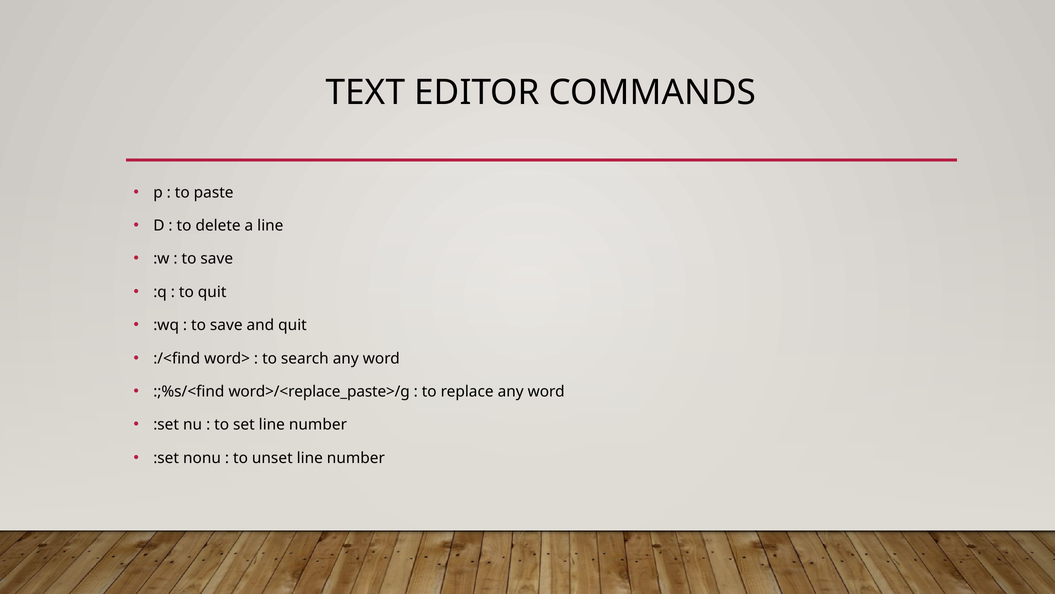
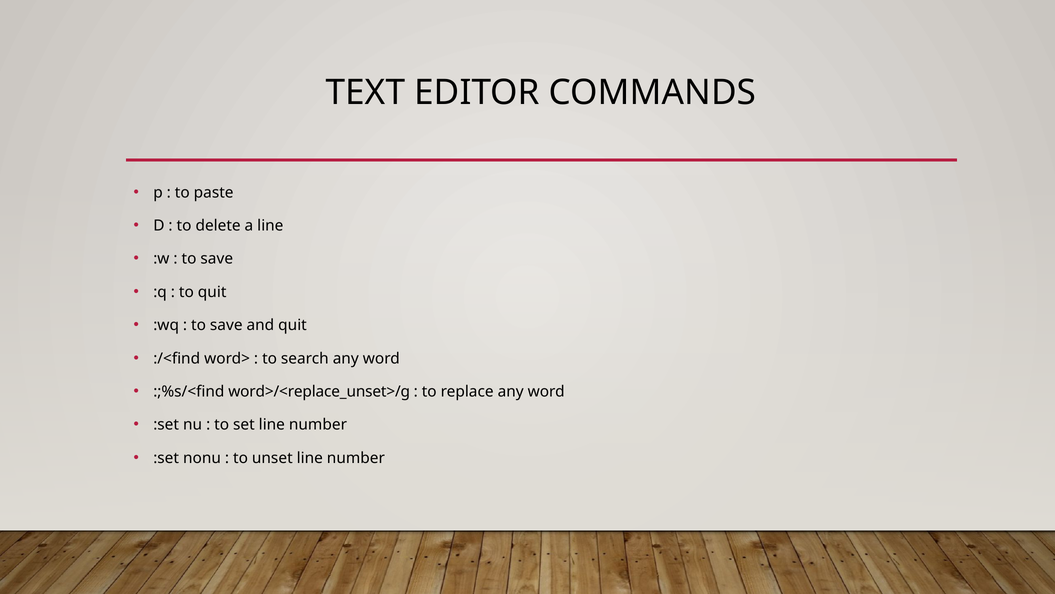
word>/<replace_paste>/g: word>/<replace_paste>/g -> word>/<replace_unset>/g
